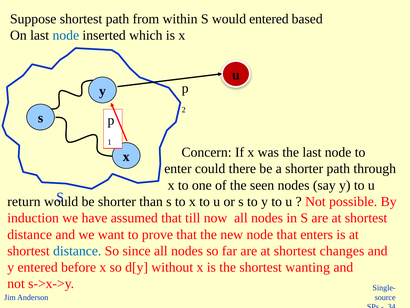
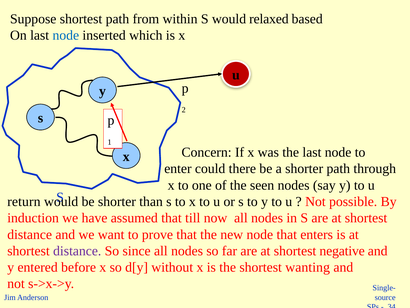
would entered: entered -> relaxed
distance at (77, 251) colour: blue -> purple
changes: changes -> negative
